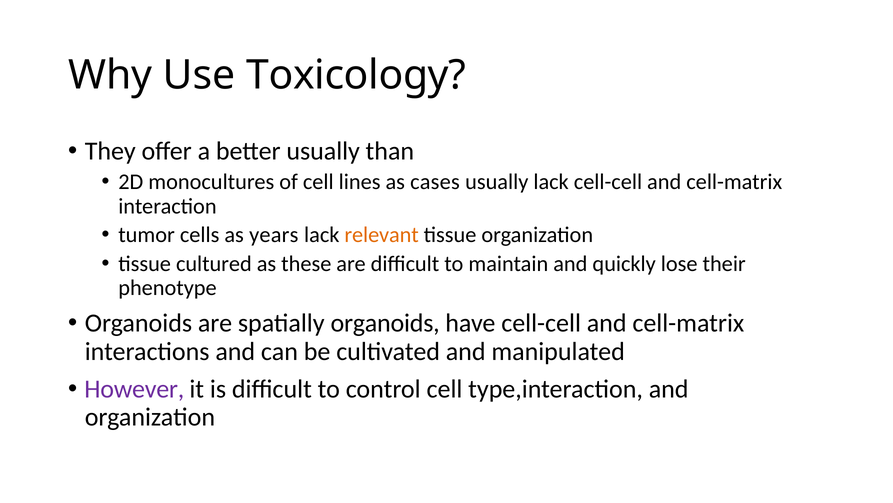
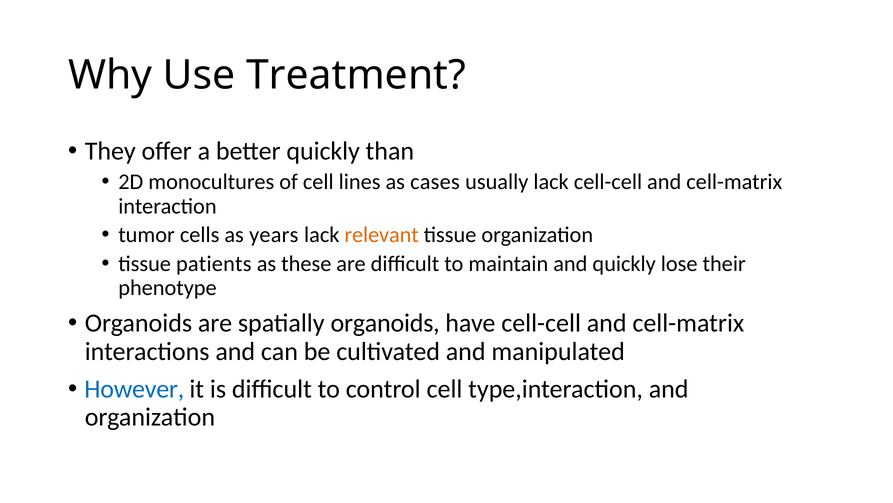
Toxicology: Toxicology -> Treatment
better usually: usually -> quickly
cultured: cultured -> patients
However colour: purple -> blue
